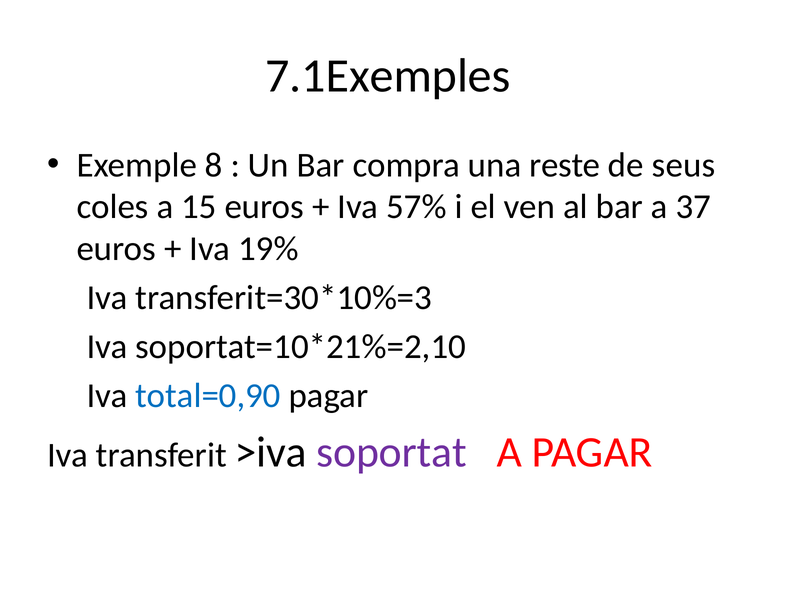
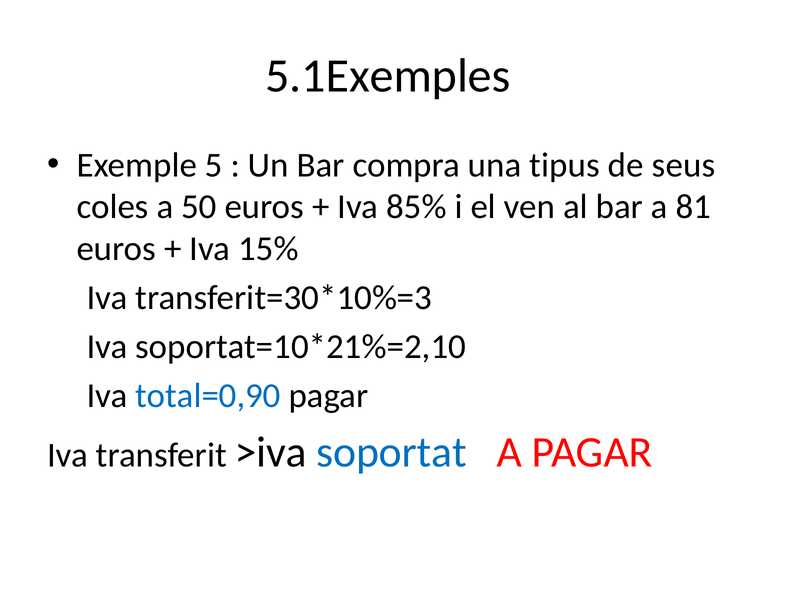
7.1Exemples: 7.1Exemples -> 5.1Exemples
8: 8 -> 5
reste: reste -> tipus
15: 15 -> 50
57%: 57% -> 85%
37: 37 -> 81
19%: 19% -> 15%
soportat colour: purple -> blue
